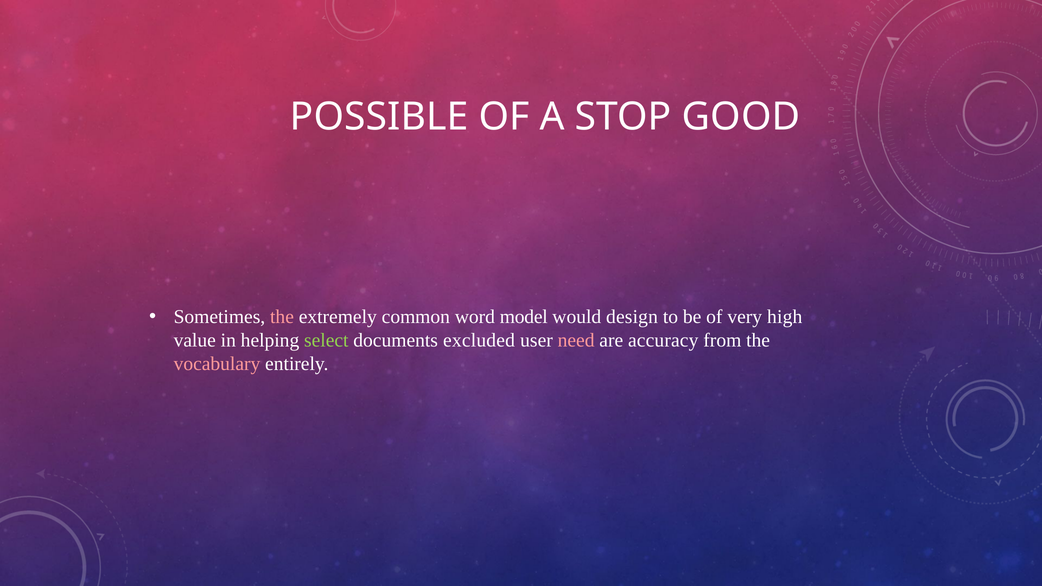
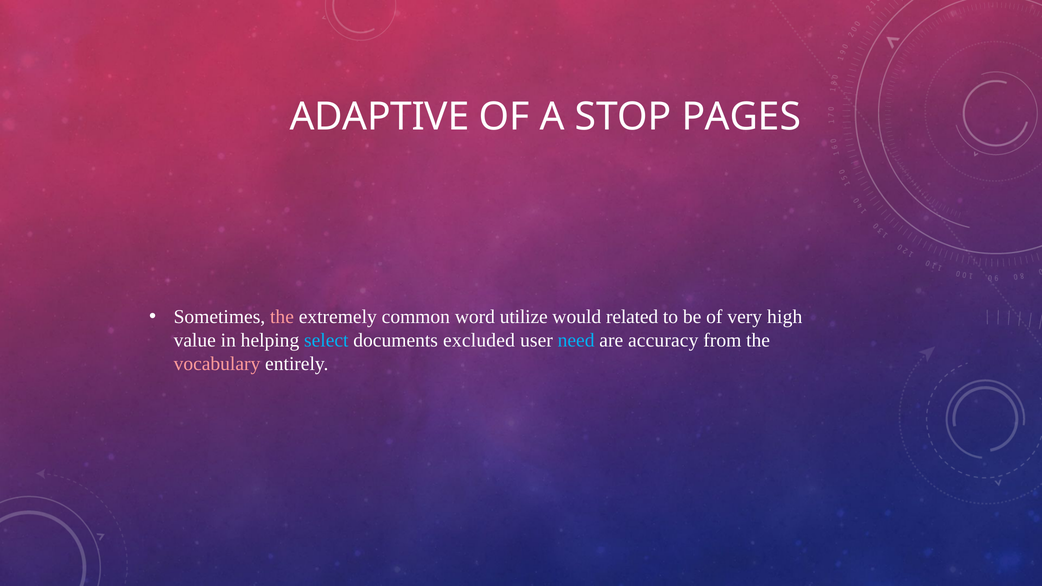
POSSIBLE: POSSIBLE -> ADAPTIVE
GOOD: GOOD -> PAGES
model: model -> utilize
design: design -> related
select colour: light green -> light blue
need colour: pink -> light blue
